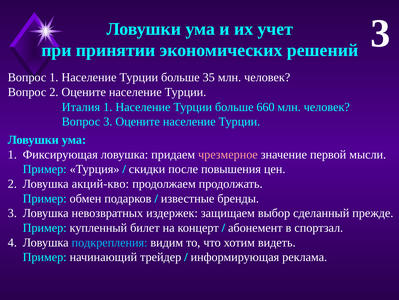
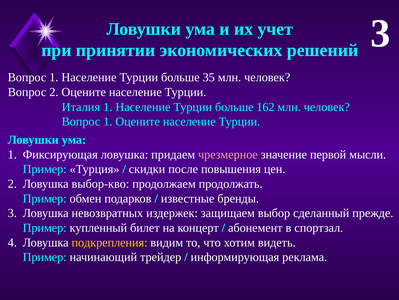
660: 660 -> 162
3 at (108, 121): 3 -> 1
акций-кво: акций-кво -> выбор-кво
подкрепления colour: light blue -> yellow
